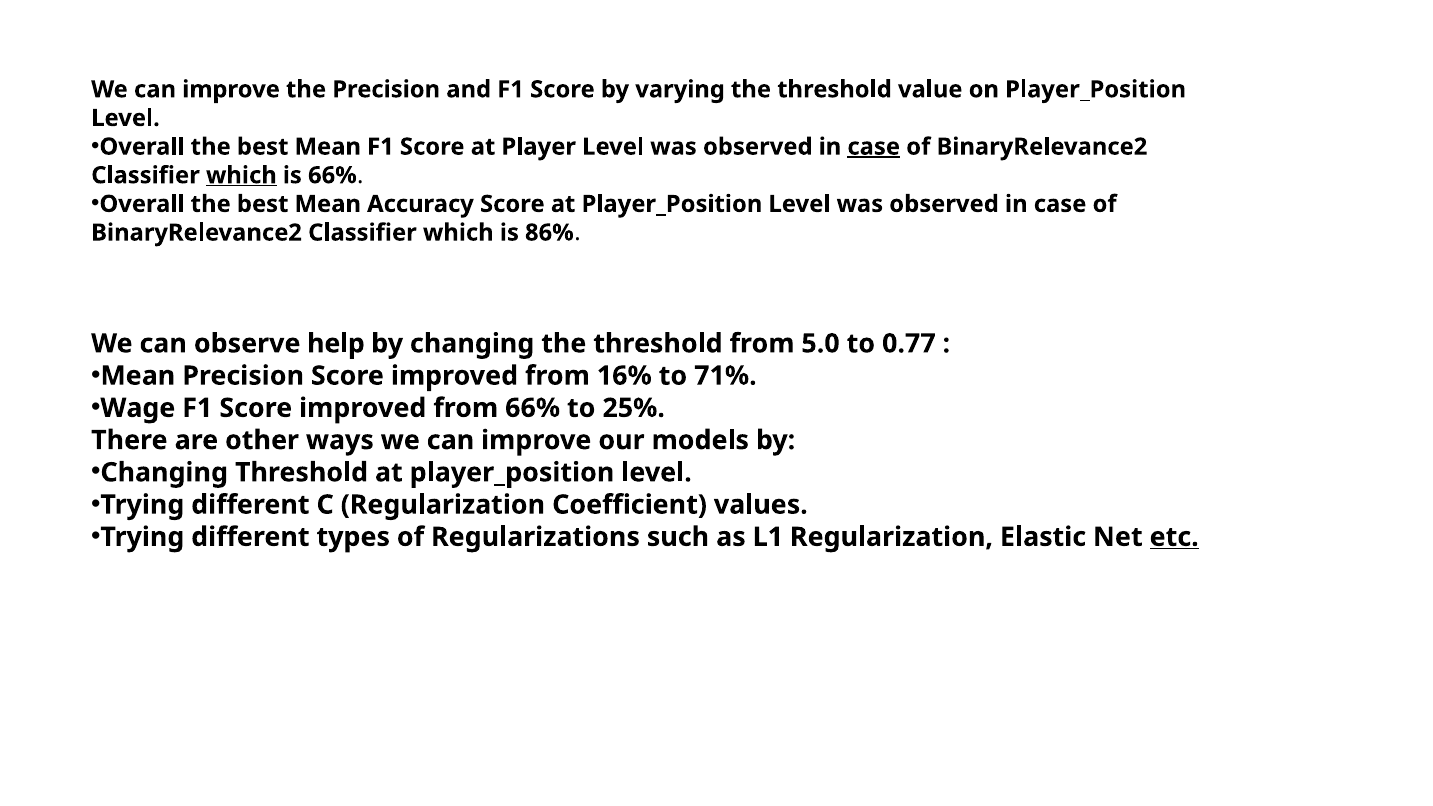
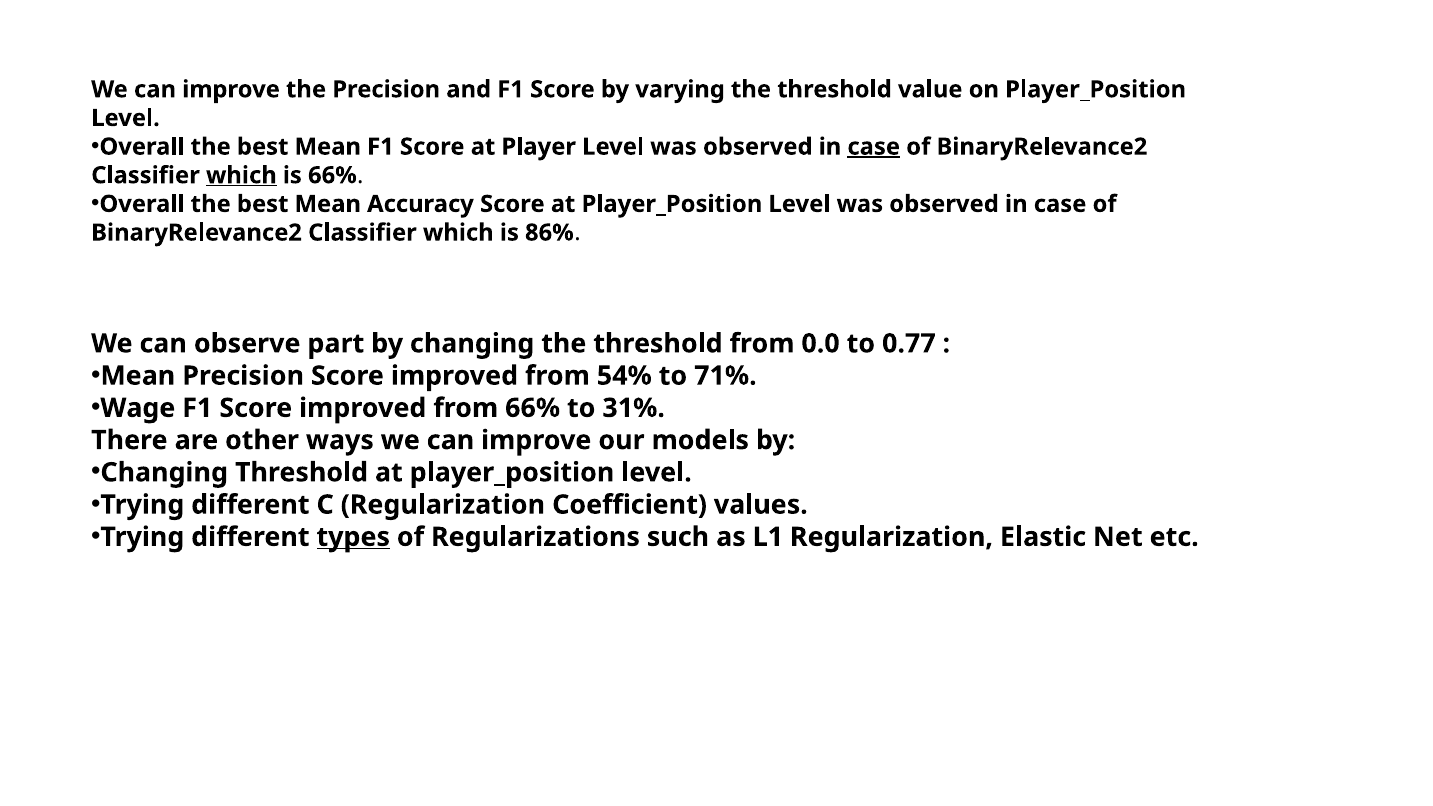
help: help -> part
5.0: 5.0 -> 0.0
16%: 16% -> 54%
25%: 25% -> 31%
types underline: none -> present
etc underline: present -> none
